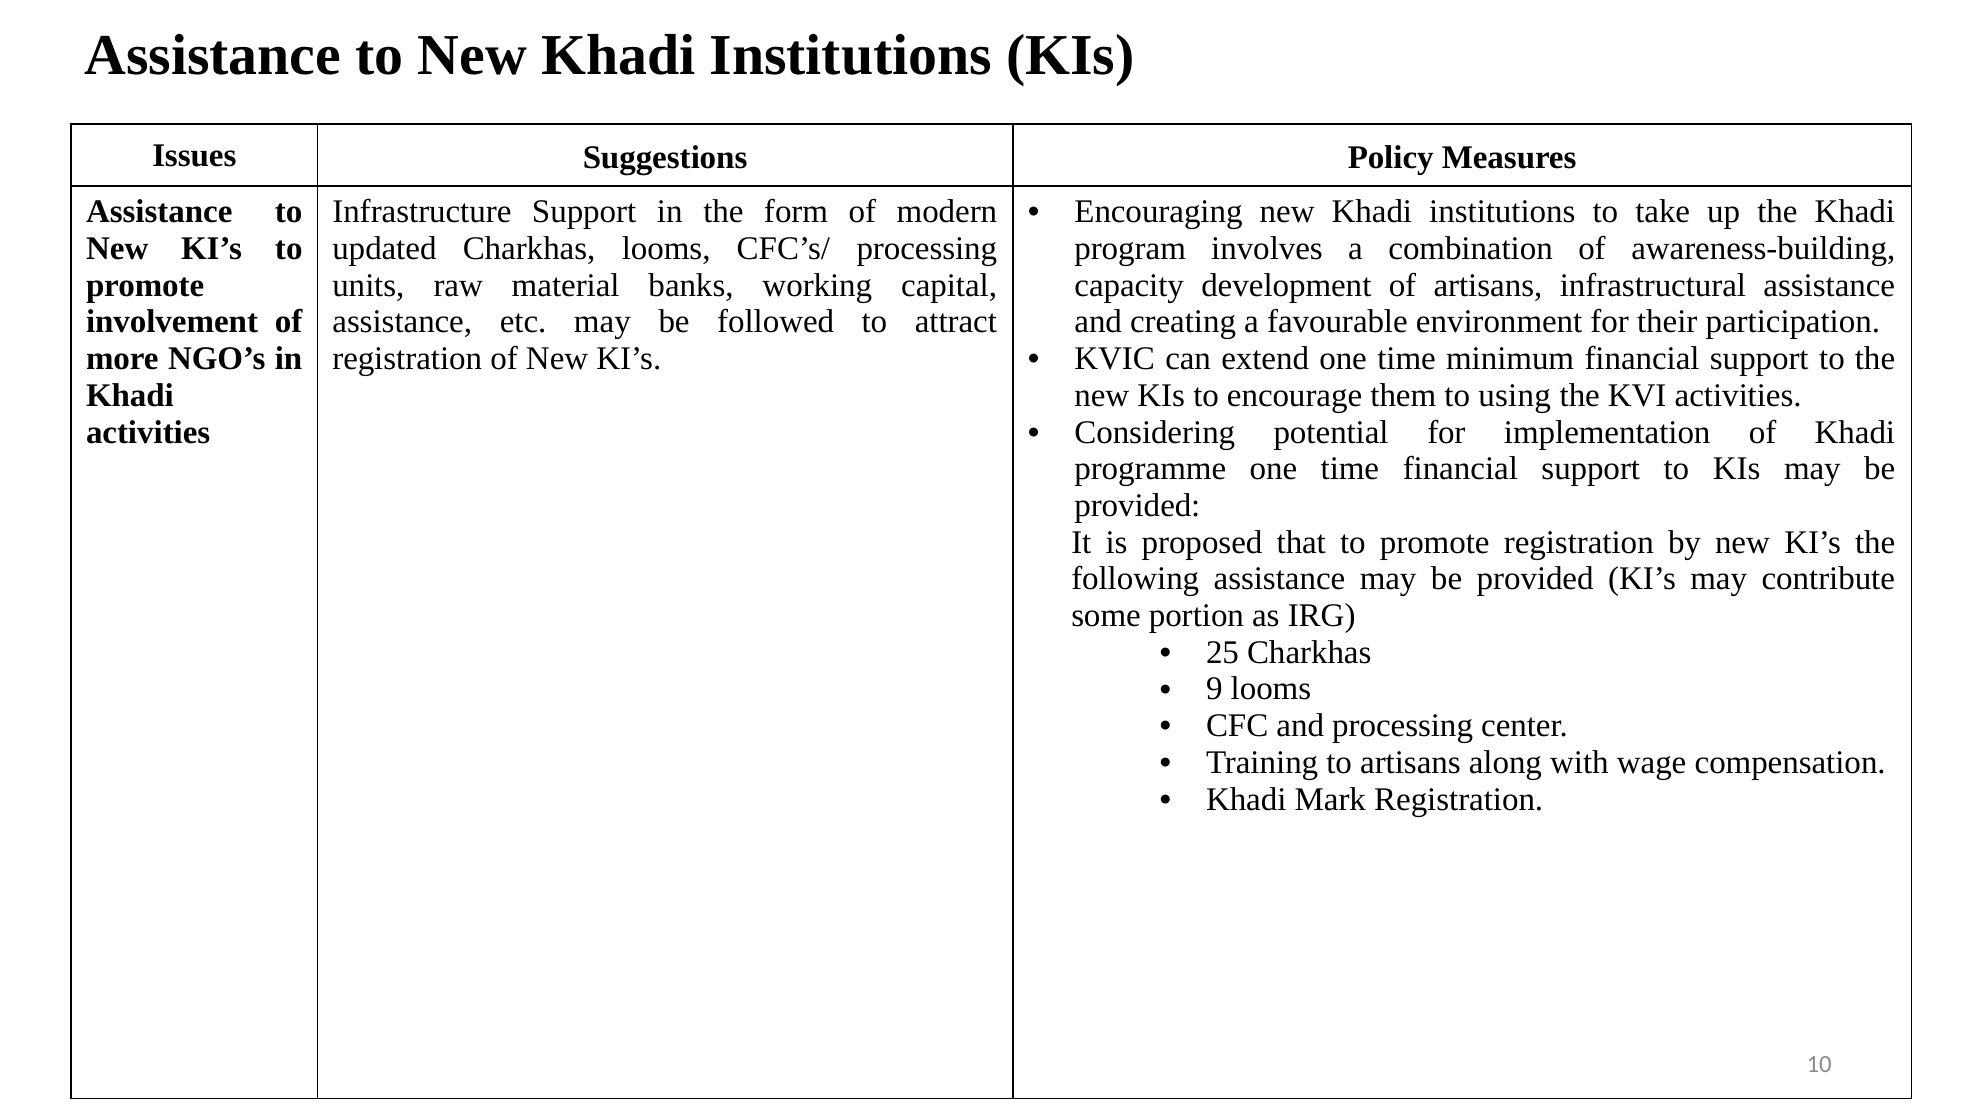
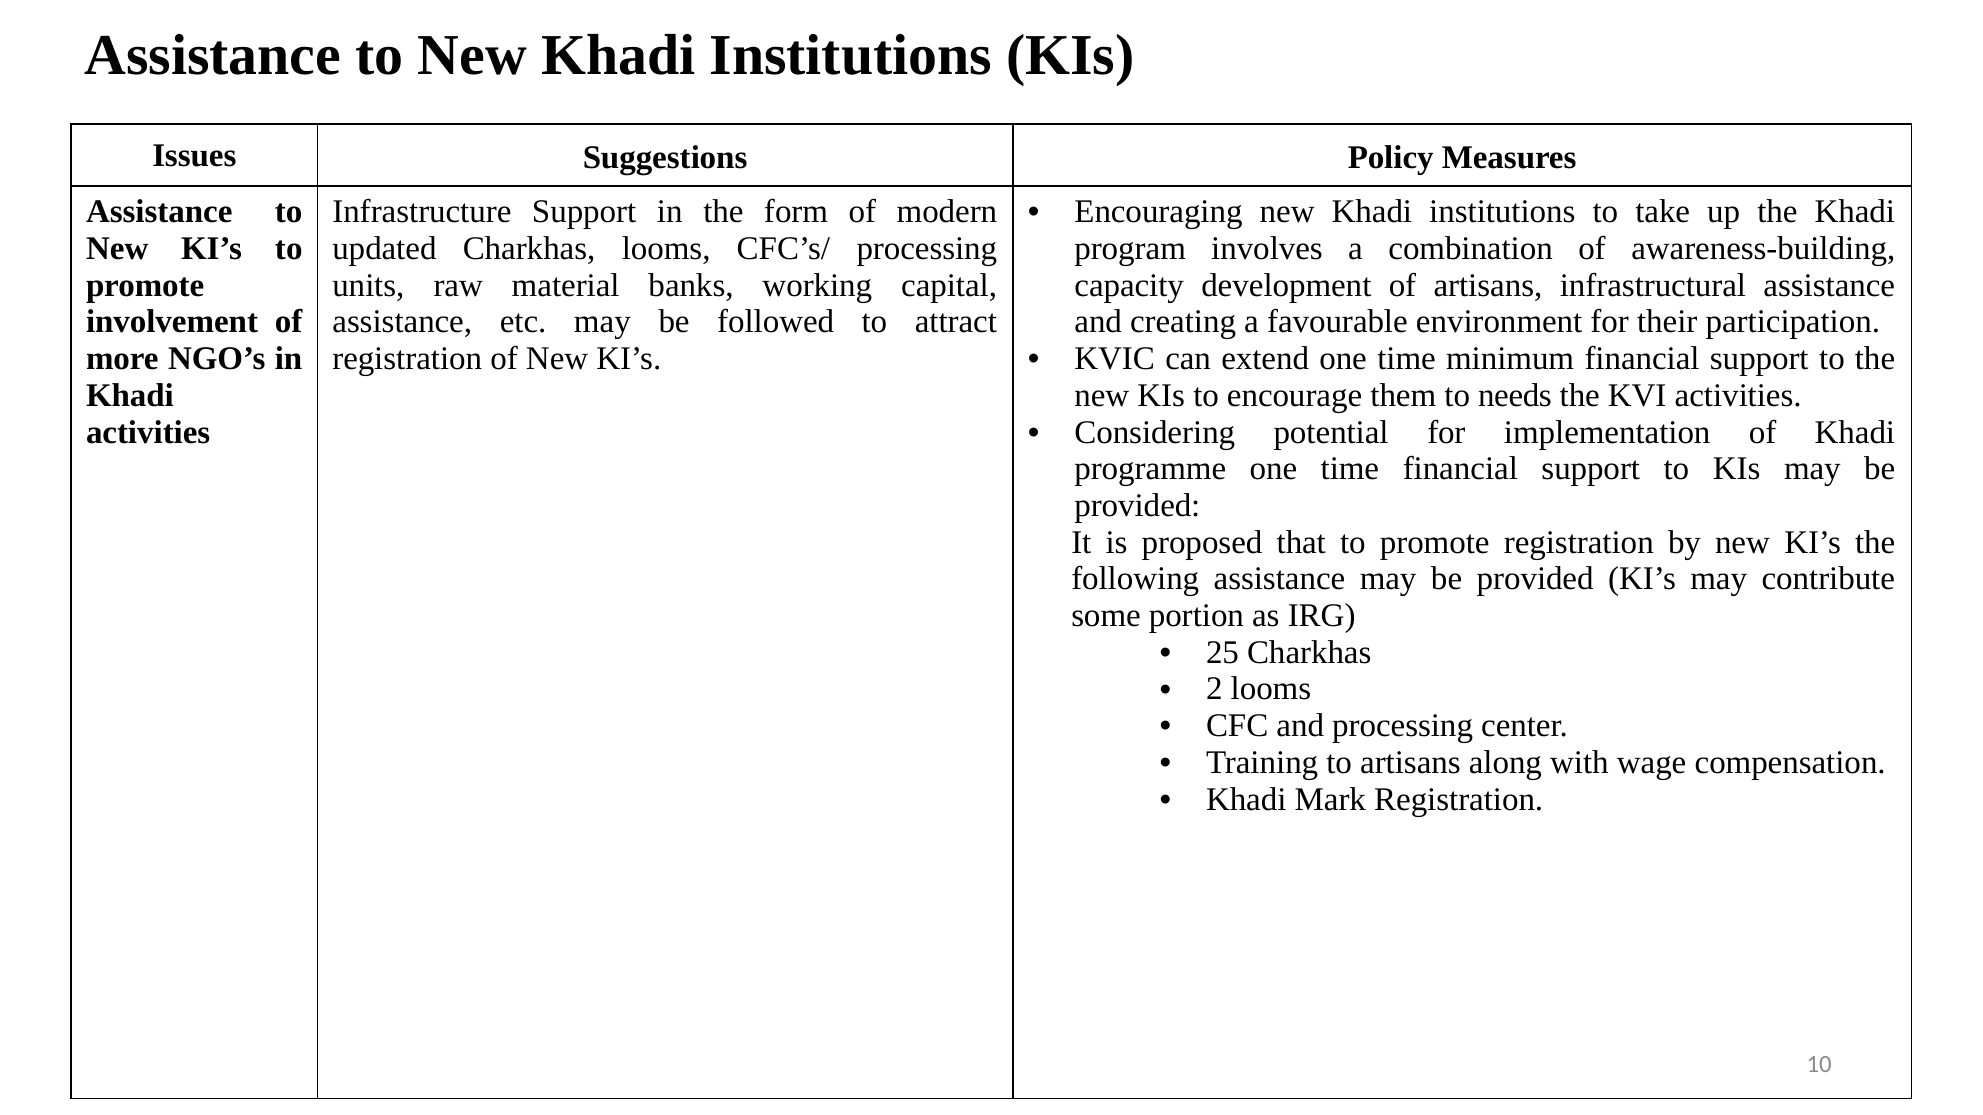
using: using -> needs
9: 9 -> 2
